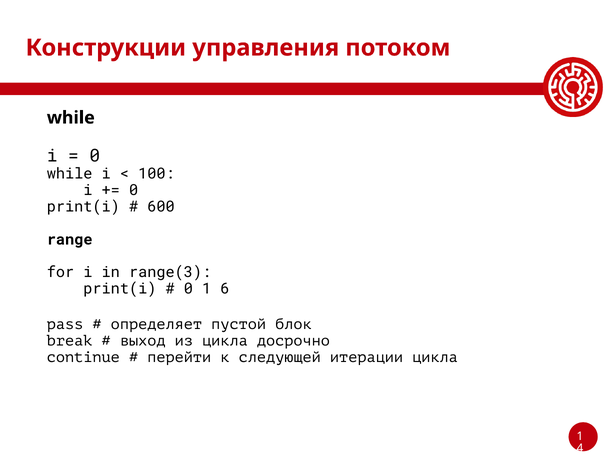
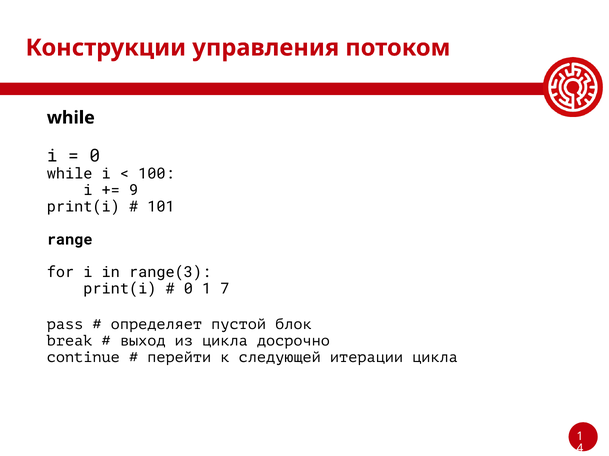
0 at (134, 191): 0 -> 9
600: 600 -> 101
6: 6 -> 7
